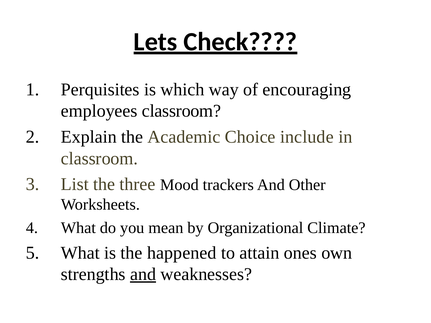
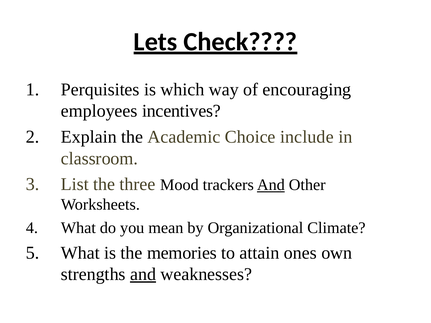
employees classroom: classroom -> incentives
And at (271, 185) underline: none -> present
happened: happened -> memories
